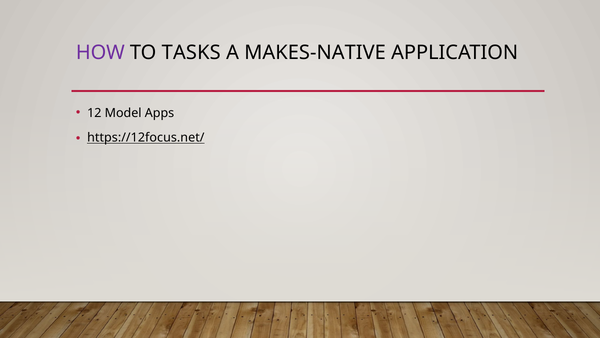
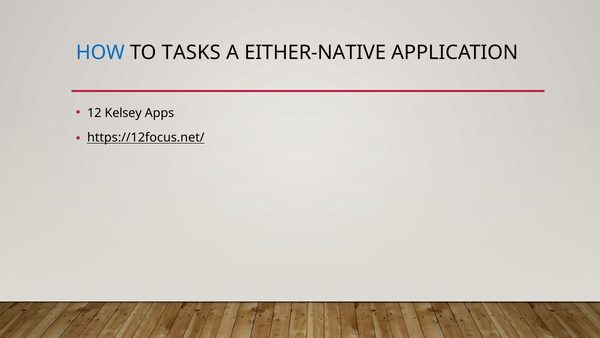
HOW colour: purple -> blue
MAKES-NATIVE: MAKES-NATIVE -> EITHER-NATIVE
Model: Model -> Kelsey
